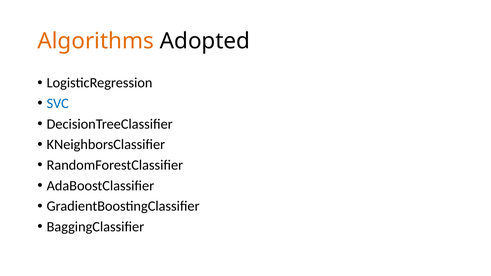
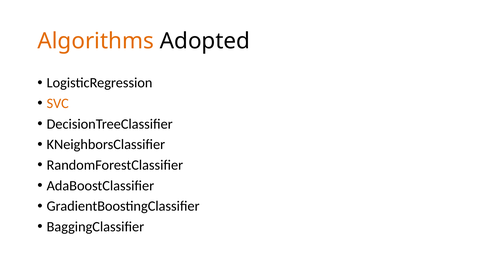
SVC colour: blue -> orange
